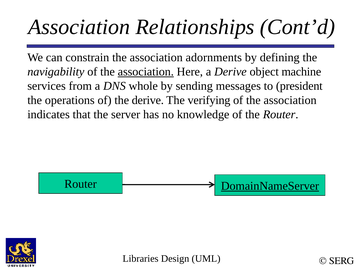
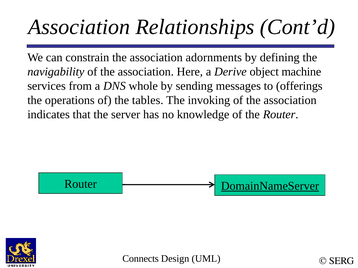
association at (146, 72) underline: present -> none
president: president -> offerings
the derive: derive -> tables
verifying: verifying -> invoking
Libraries: Libraries -> Connects
